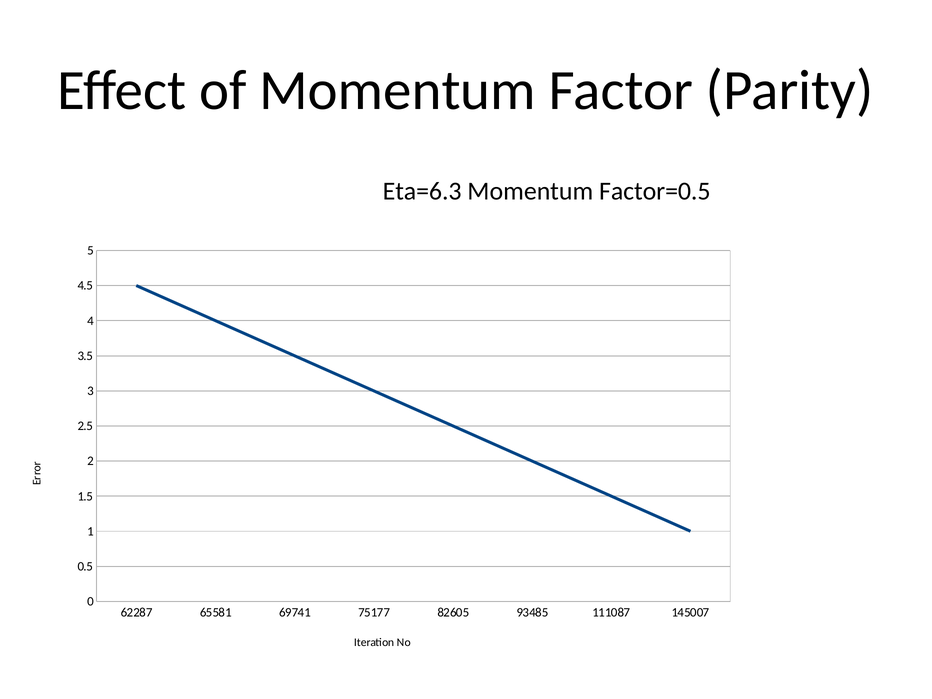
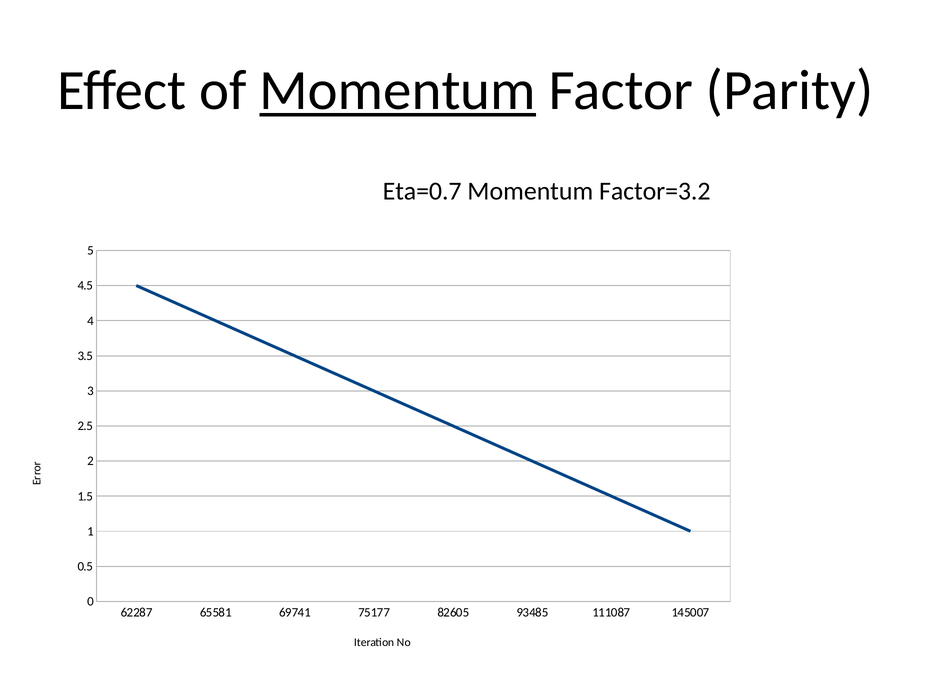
Momentum at (398, 90) underline: none -> present
Eta=6.3: Eta=6.3 -> Eta=0.7
Factor=0.5: Factor=0.5 -> Factor=3.2
